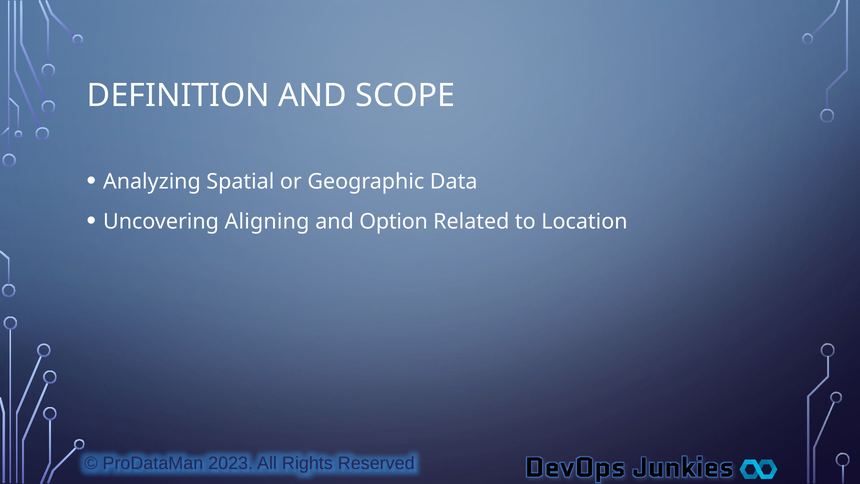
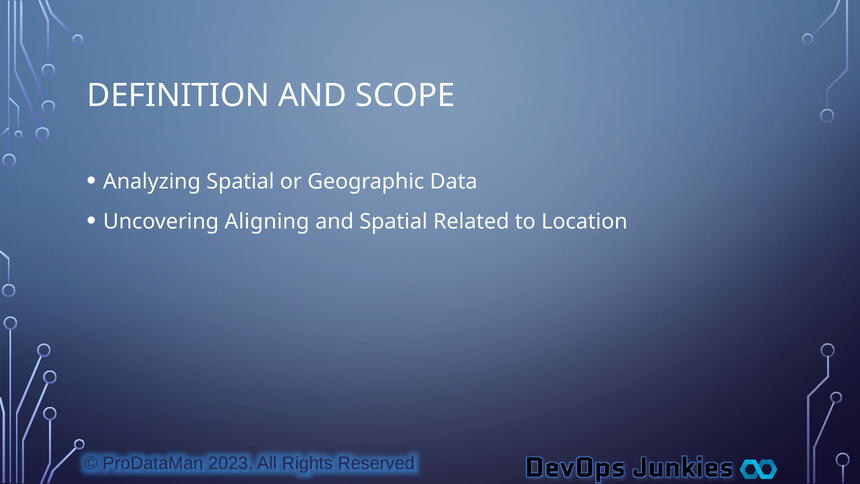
and Option: Option -> Spatial
